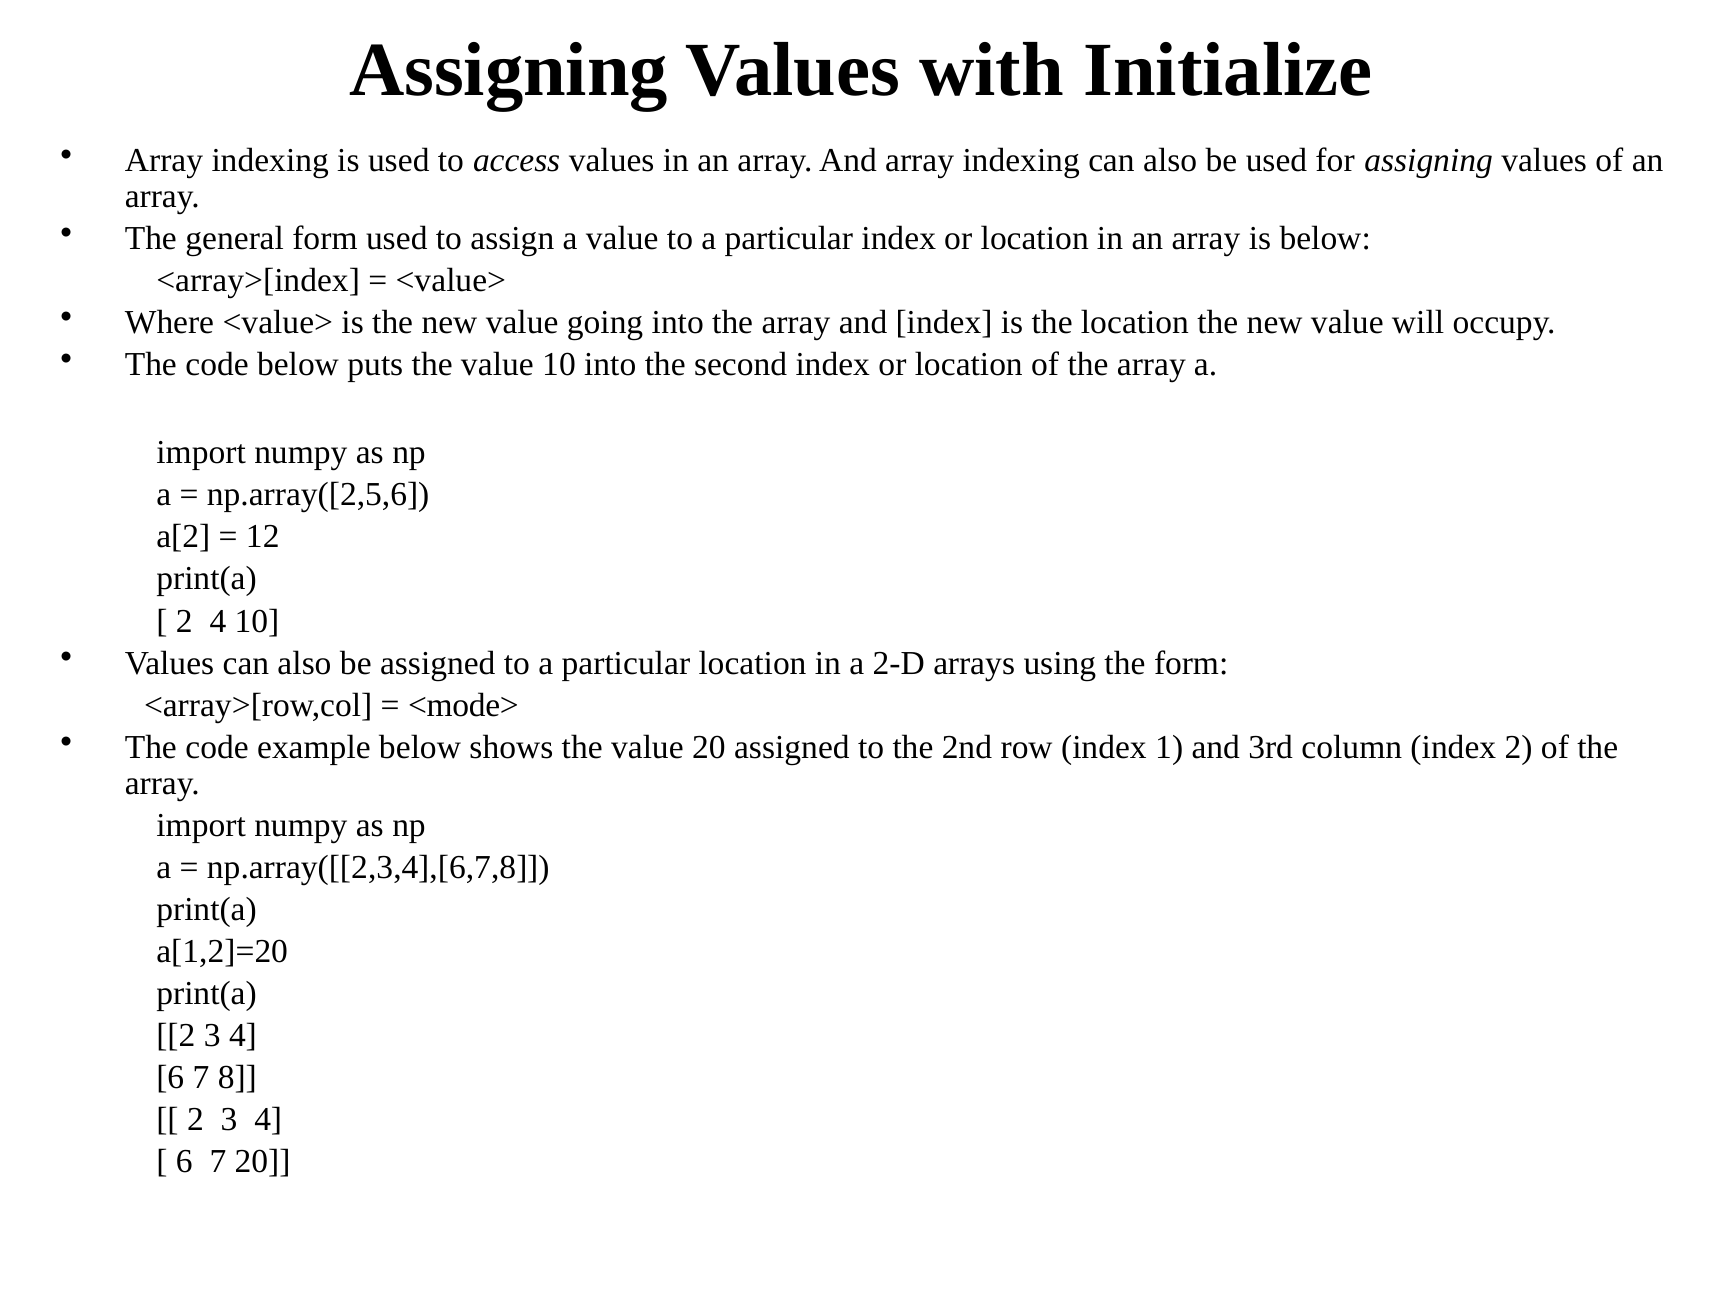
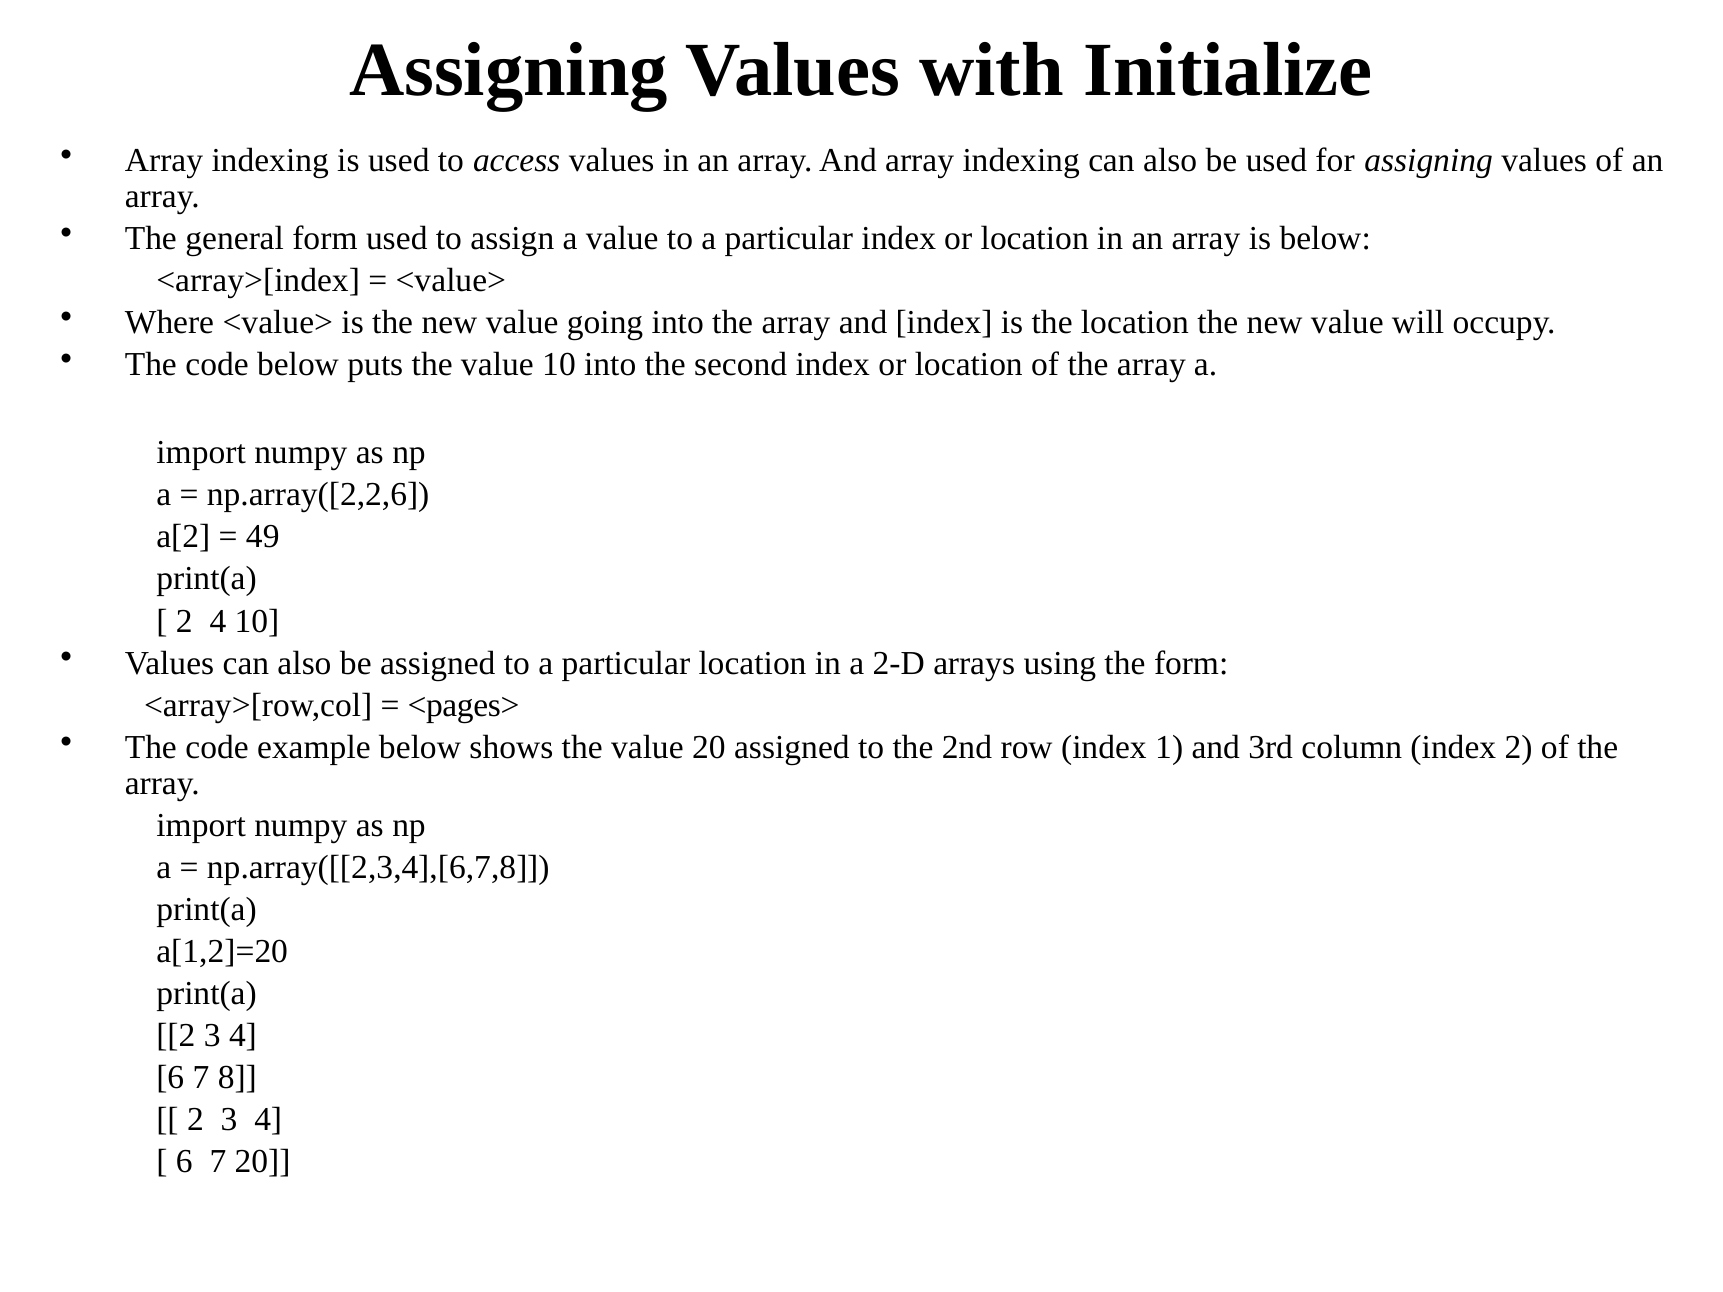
np.array([2,5,6: np.array([2,5,6 -> np.array([2,2,6
12: 12 -> 49
<mode>: <mode> -> <pages>
